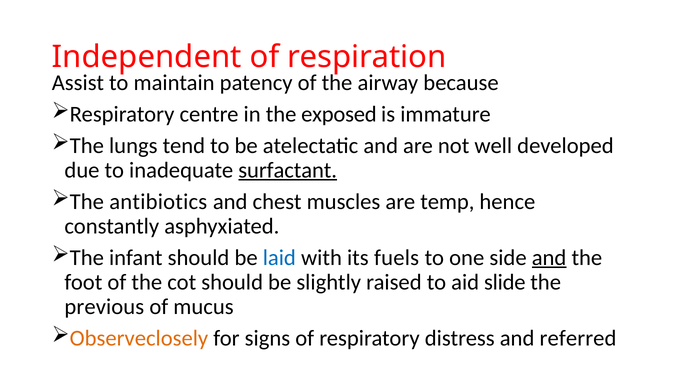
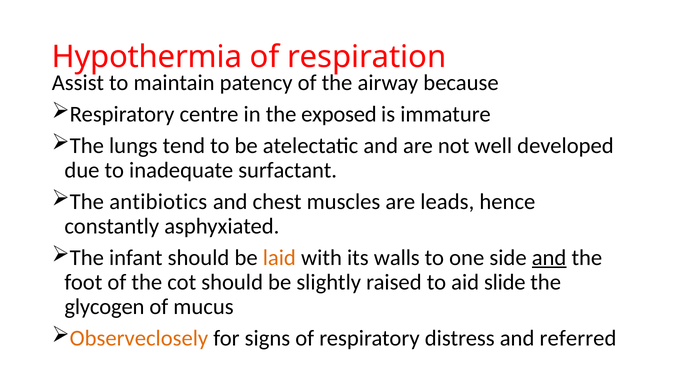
Independent: Independent -> Hypothermia
surfactant underline: present -> none
temp: temp -> leads
laid colour: blue -> orange
fuels: fuels -> walls
previous: previous -> glycogen
